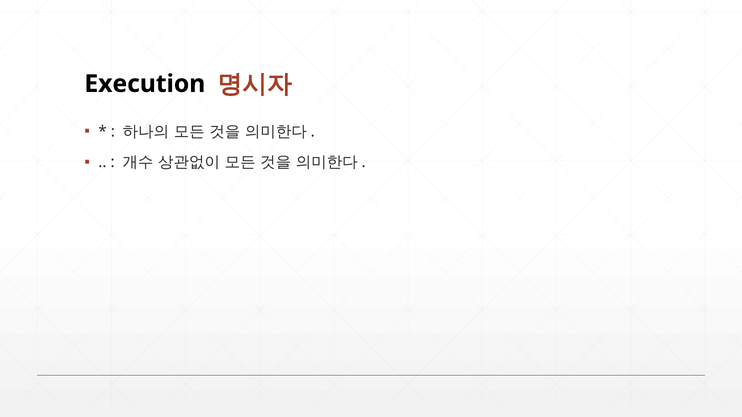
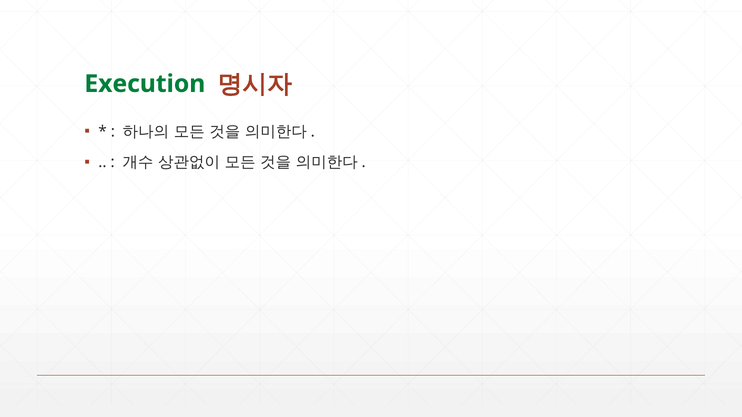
Execution colour: black -> green
